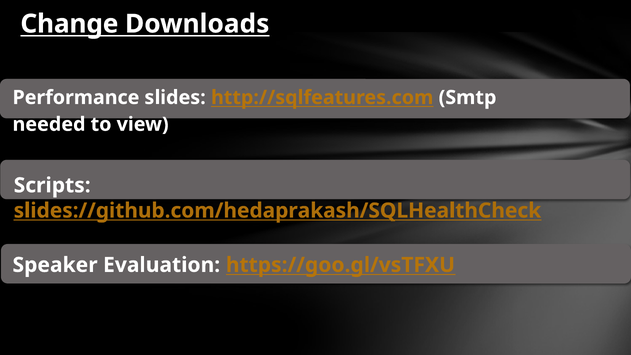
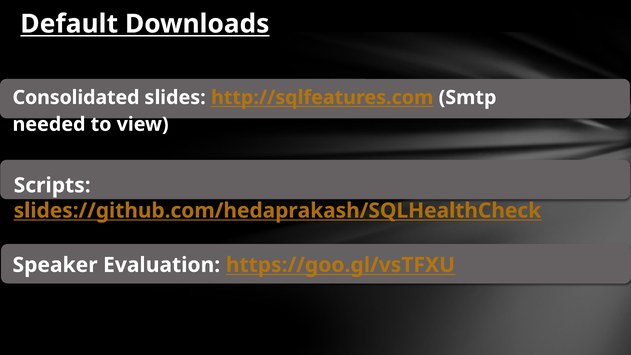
Change: Change -> Default
Performance: Performance -> Consolidated
